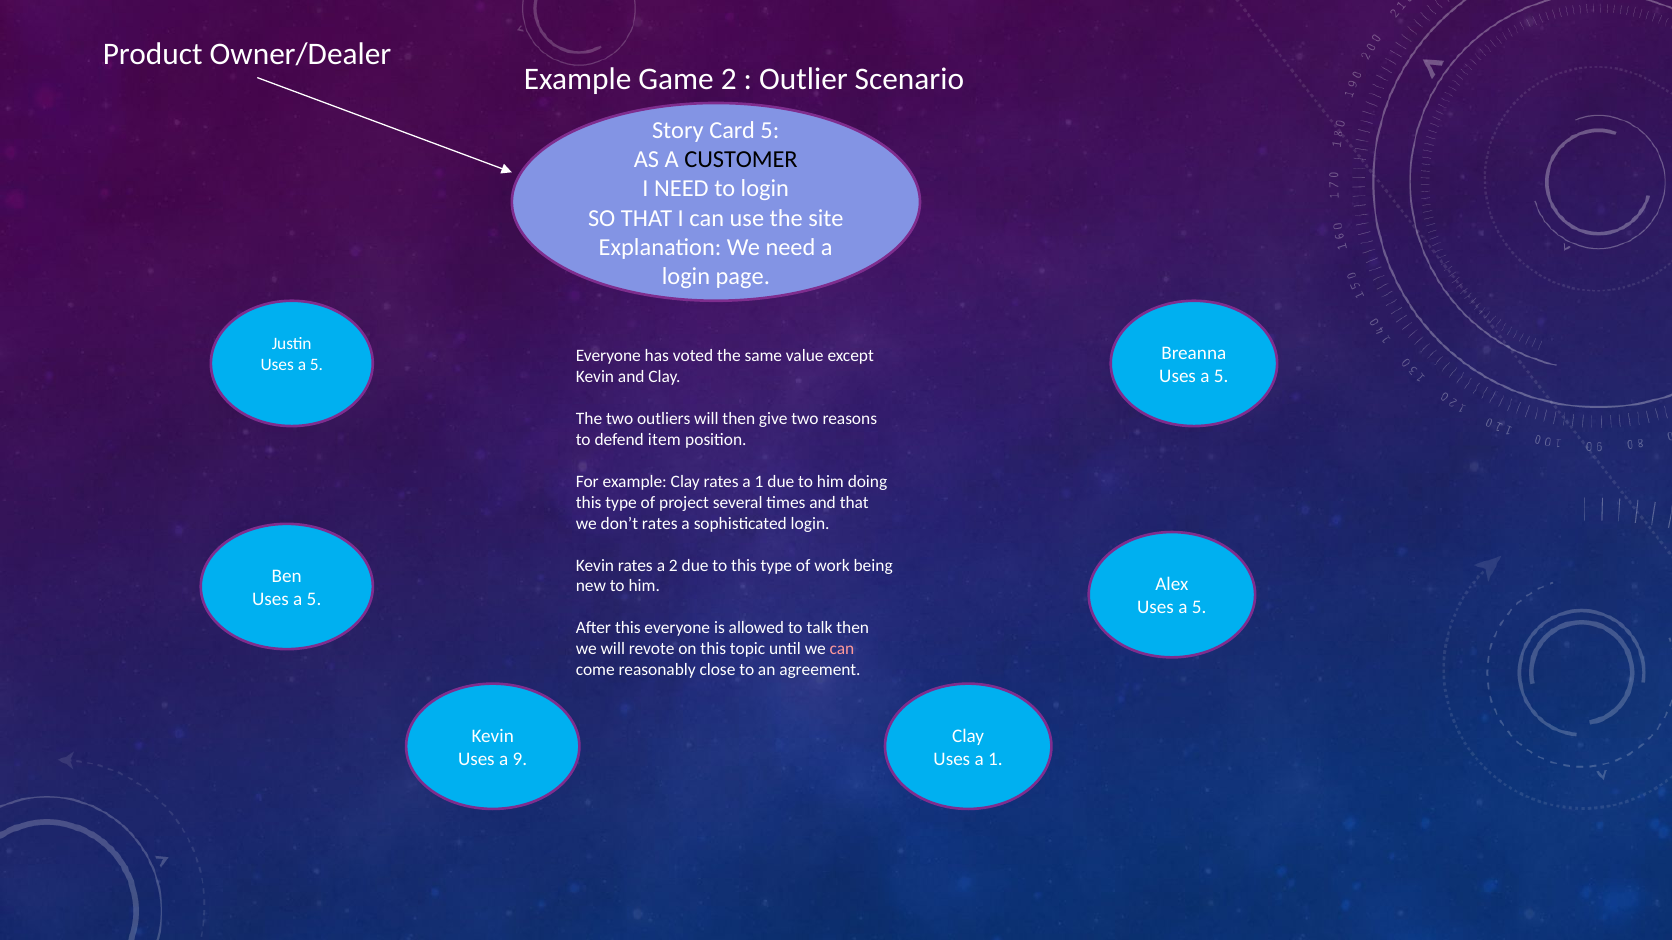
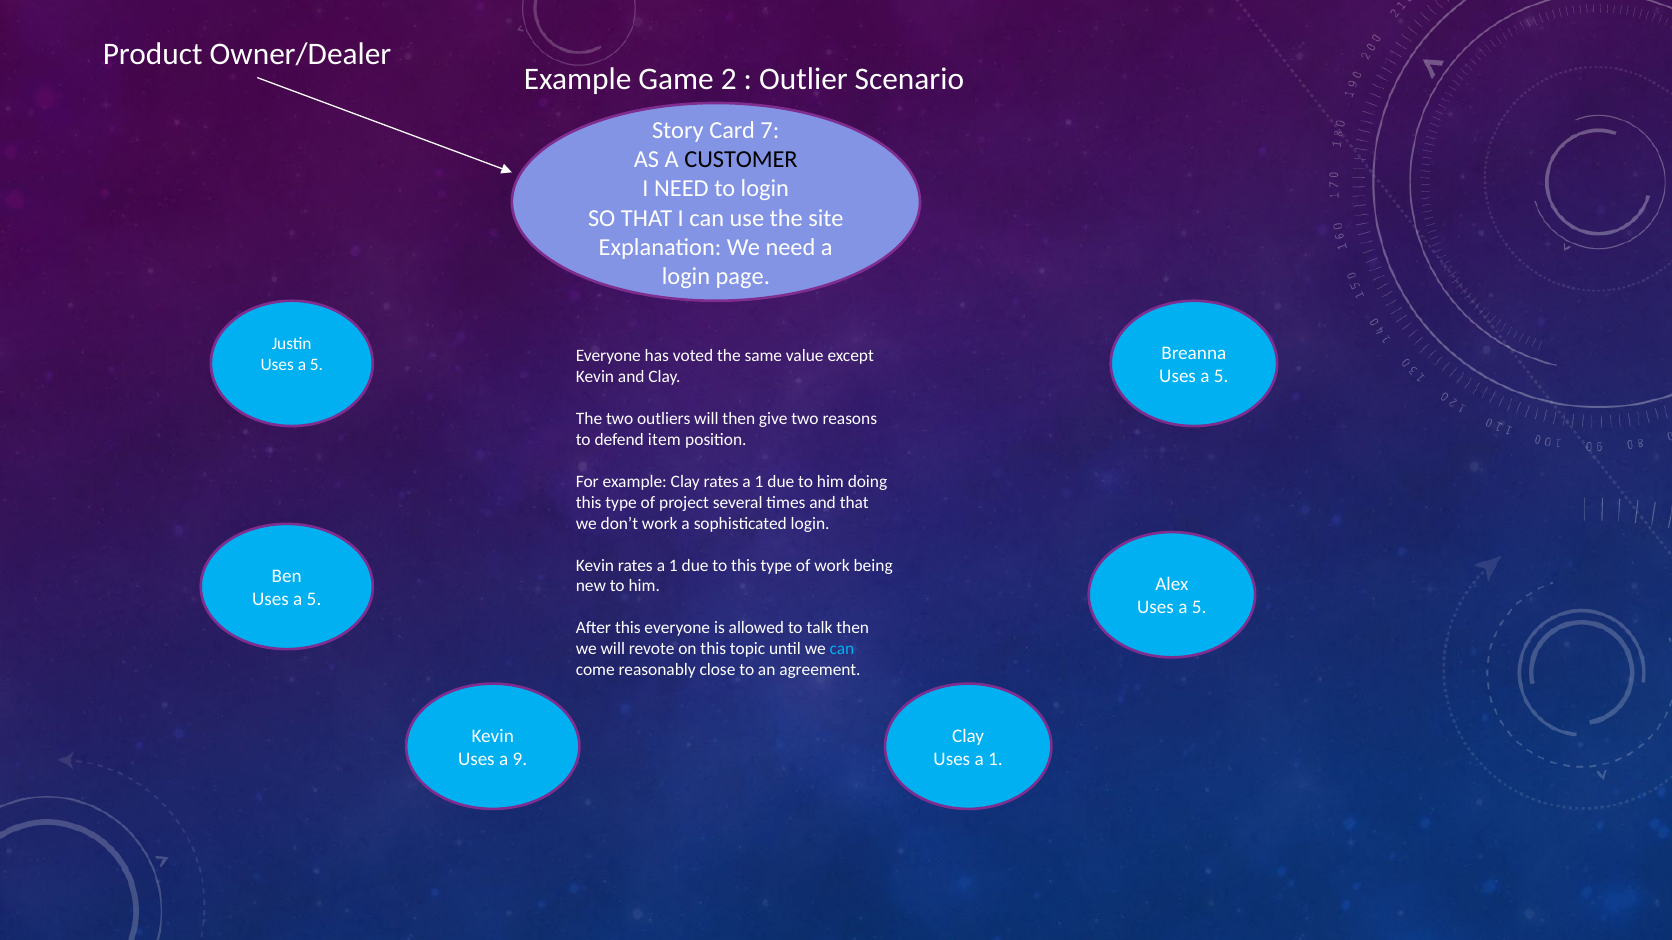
Card 5: 5 -> 7
don’t rates: rates -> work
Kevin rates a 2: 2 -> 1
can at (842, 649) colour: pink -> light blue
